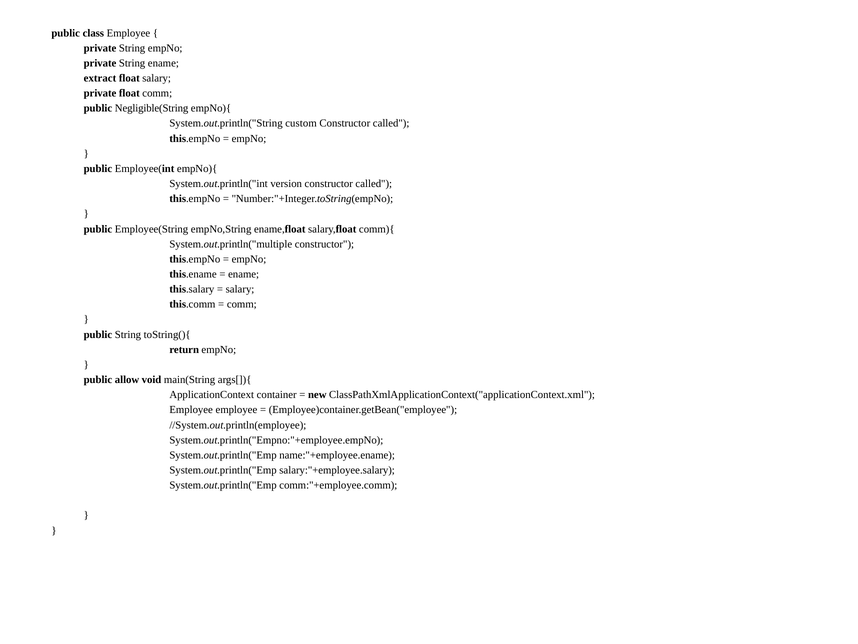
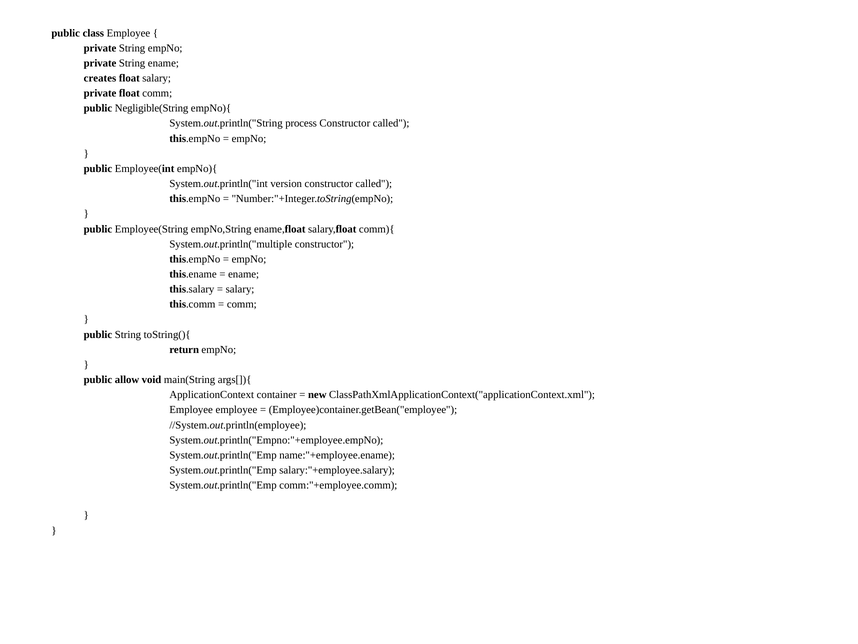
extract: extract -> creates
custom: custom -> process
